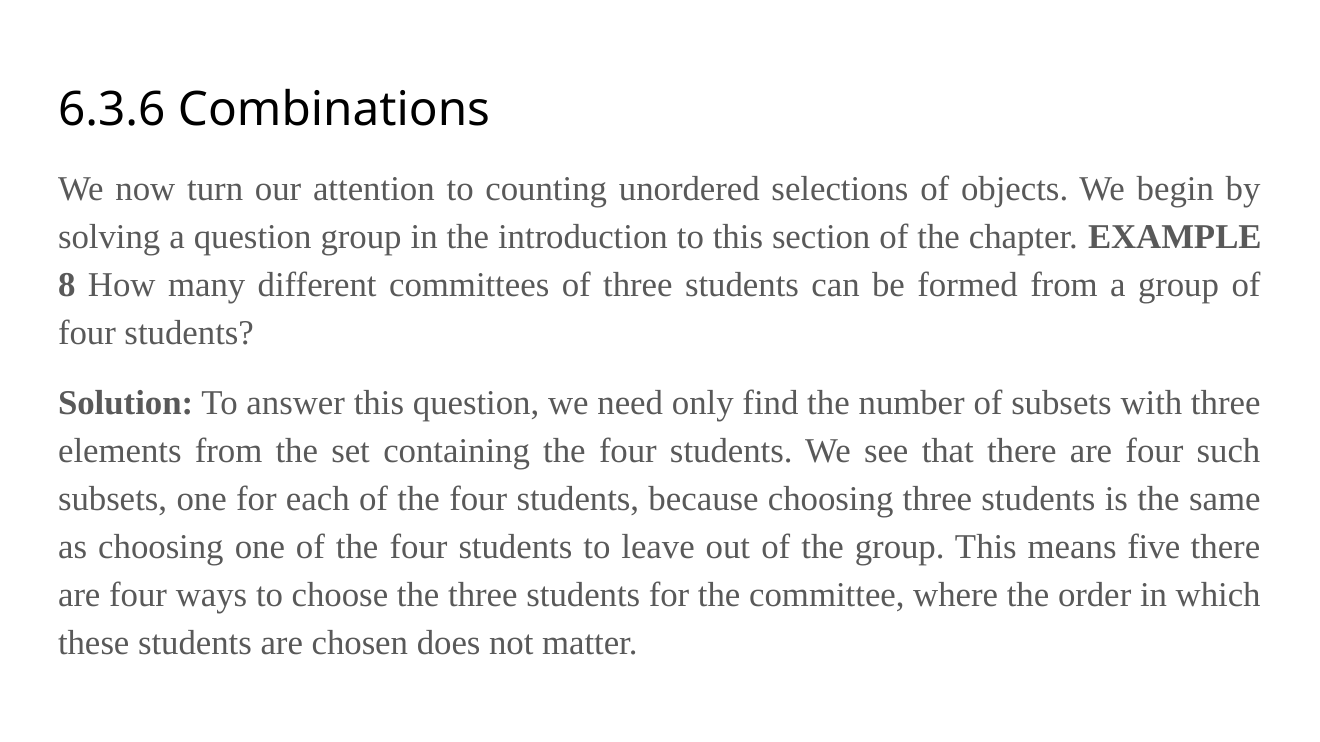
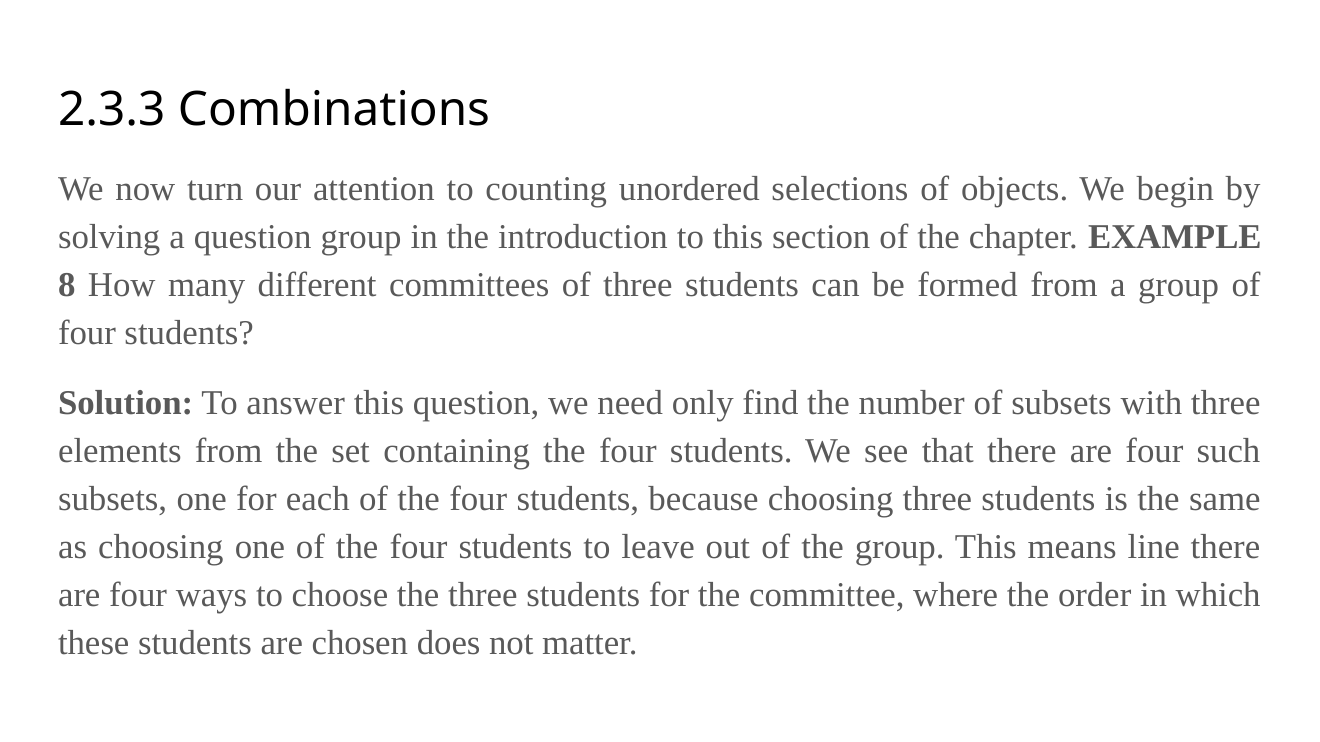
6.3.6: 6.3.6 -> 2.3.3
five: five -> line
